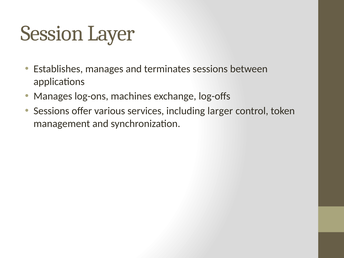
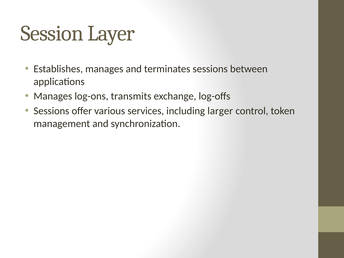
machines: machines -> transmits
